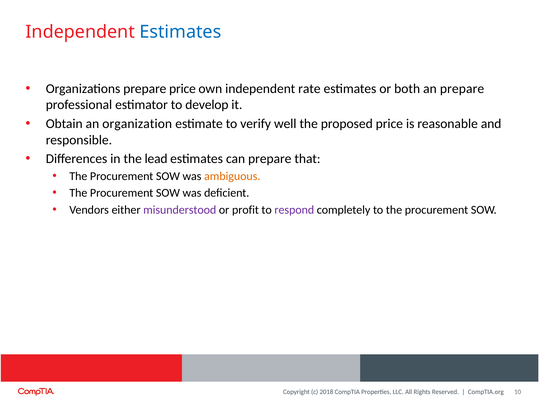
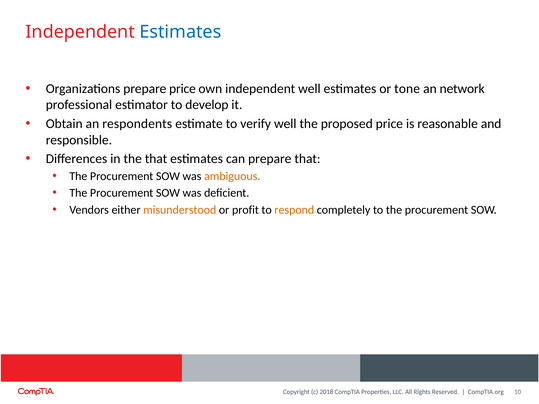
independent rate: rate -> well
both: both -> tone
an prepare: prepare -> network
organization: organization -> respondents
the lead: lead -> that
misunderstood colour: purple -> orange
respond colour: purple -> orange
